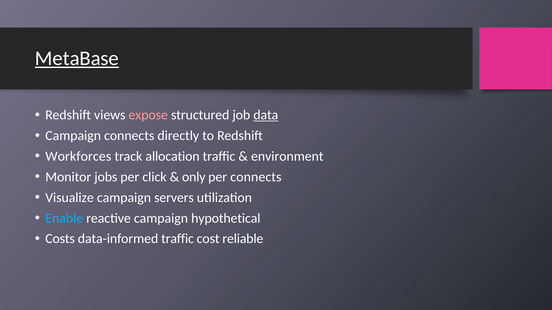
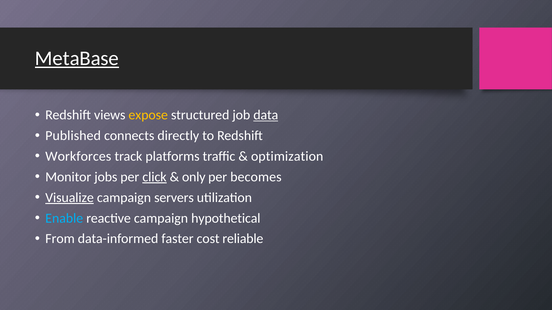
expose colour: pink -> yellow
Campaign at (73, 136): Campaign -> Published
allocation: allocation -> platforms
environment: environment -> optimization
click underline: none -> present
per connects: connects -> becomes
Visualize underline: none -> present
Costs: Costs -> From
data-informed traffic: traffic -> faster
